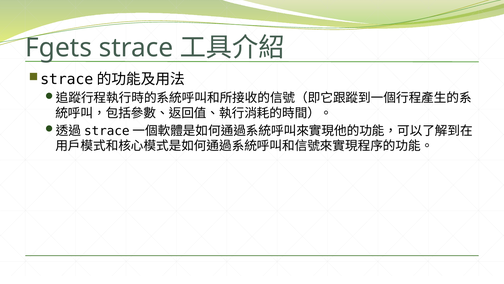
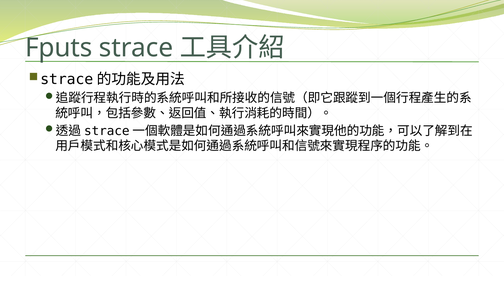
Fgets: Fgets -> Fputs
